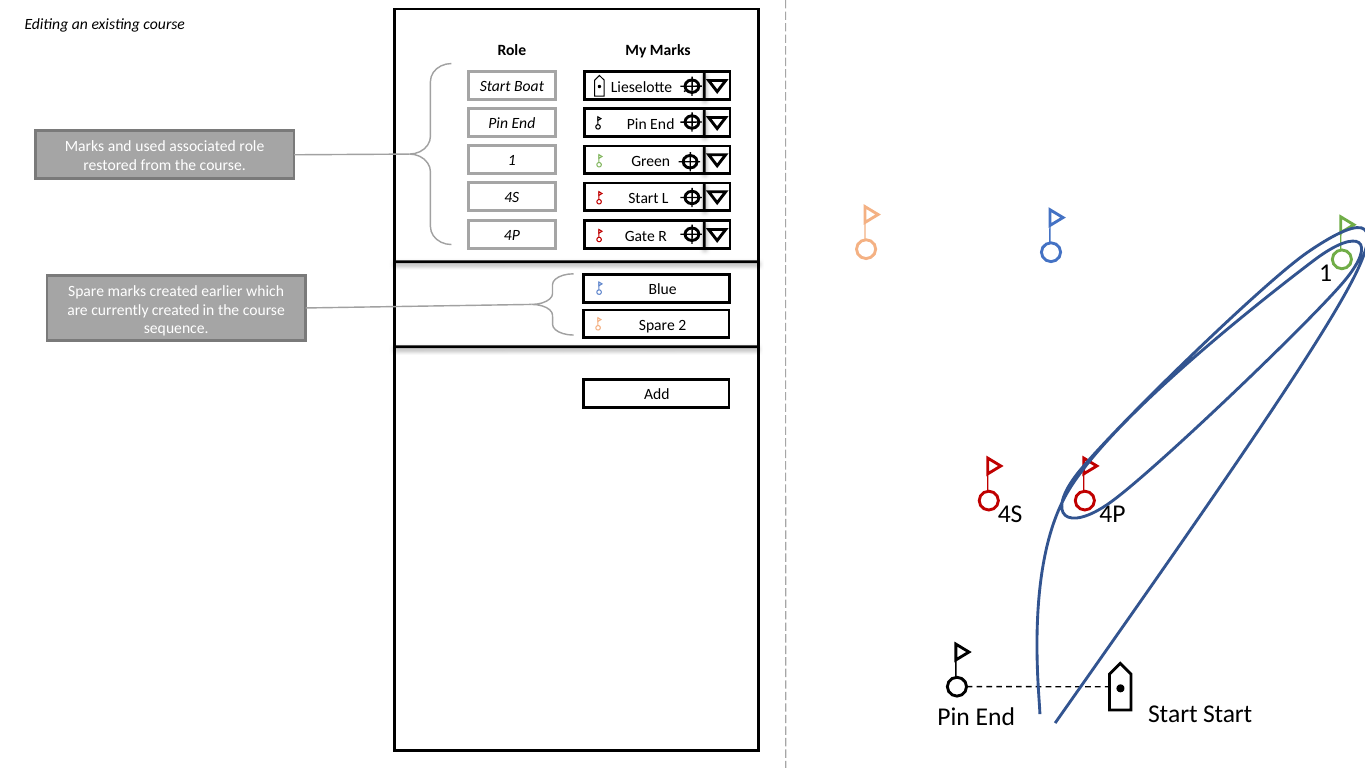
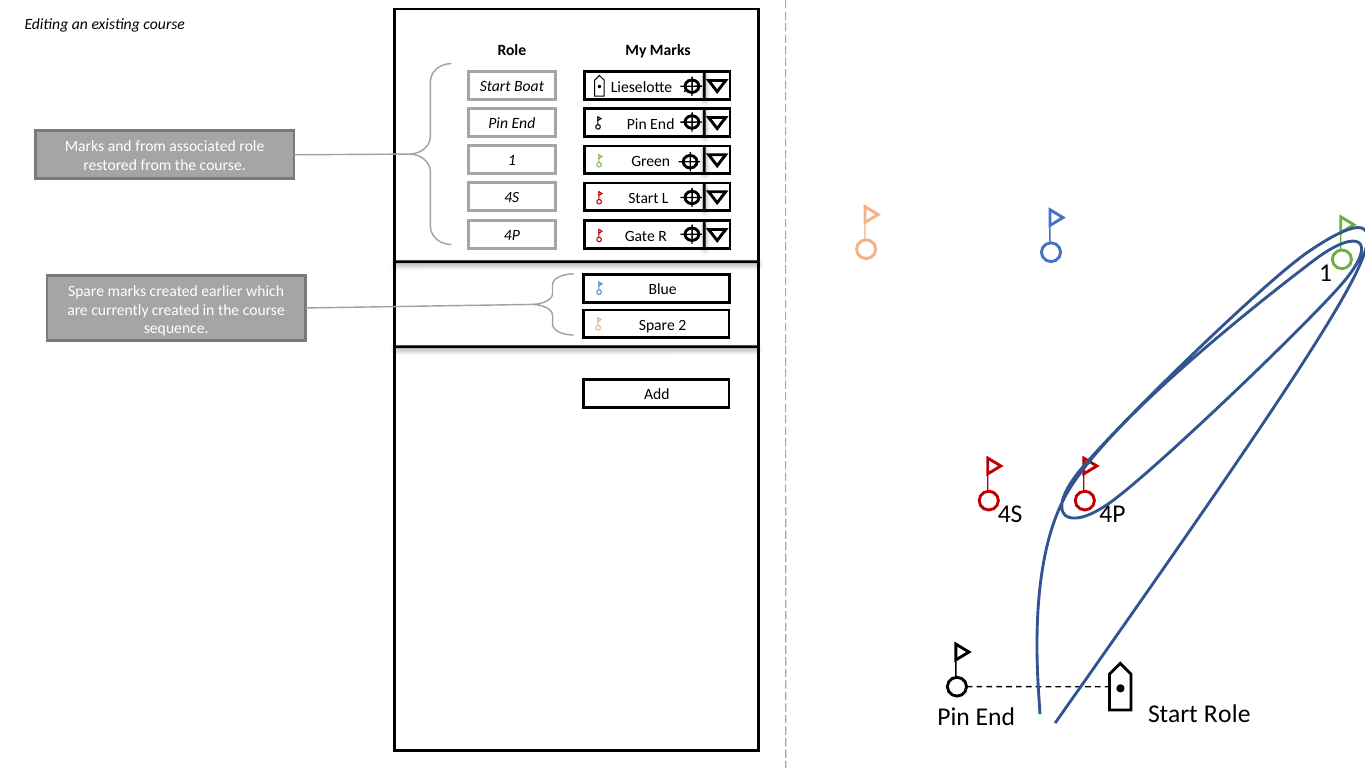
and used: used -> from
Start Start: Start -> Role
